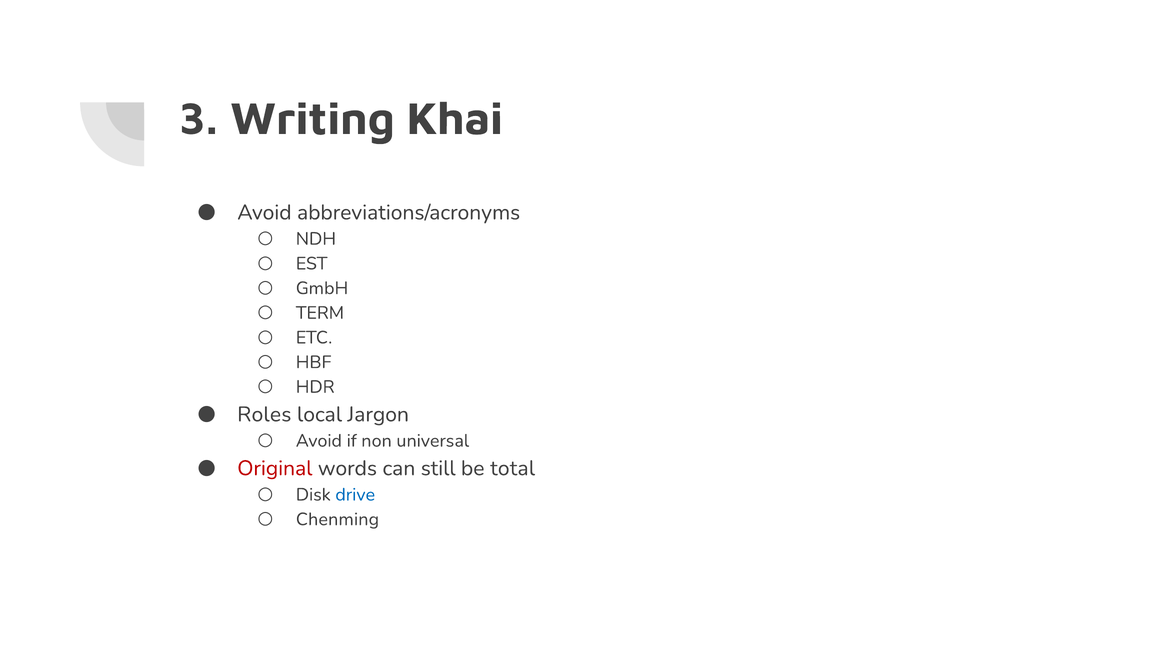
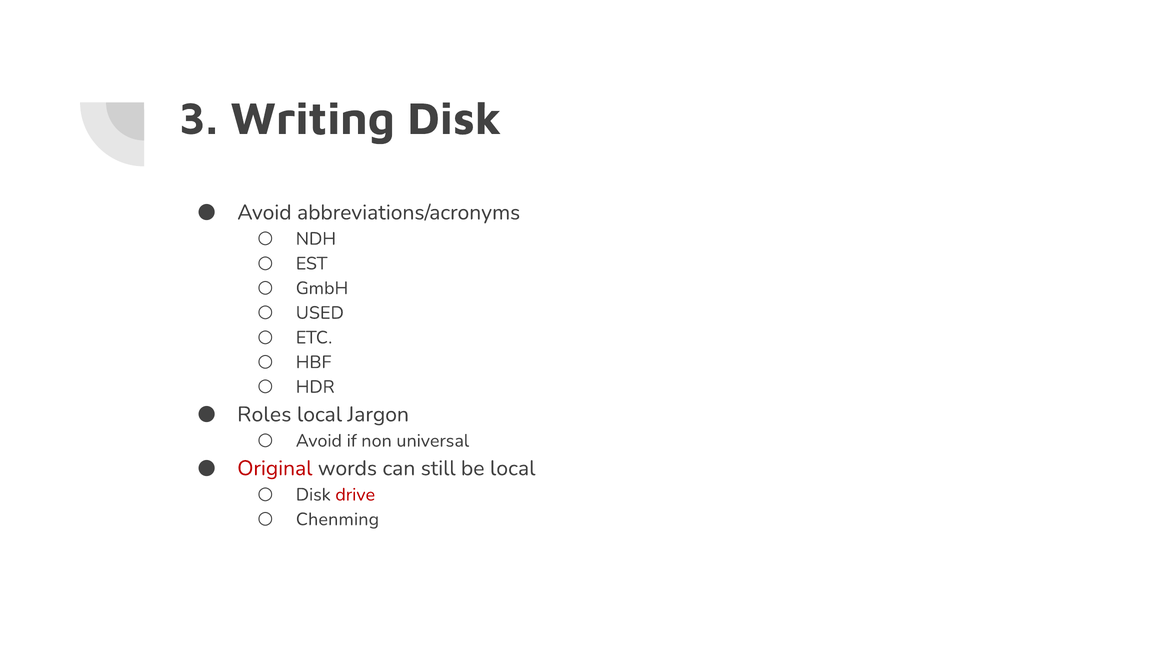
Writing Khai: Khai -> Disk
TERM: TERM -> USED
be total: total -> local
drive colour: blue -> red
